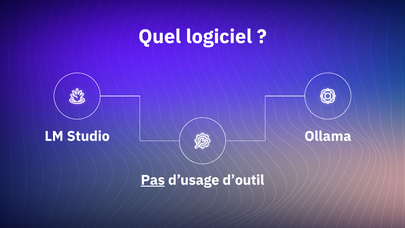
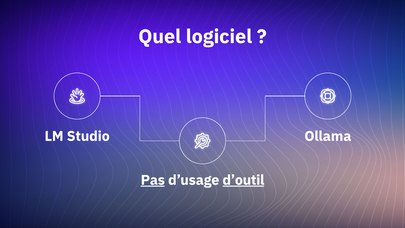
d’outil underline: none -> present
